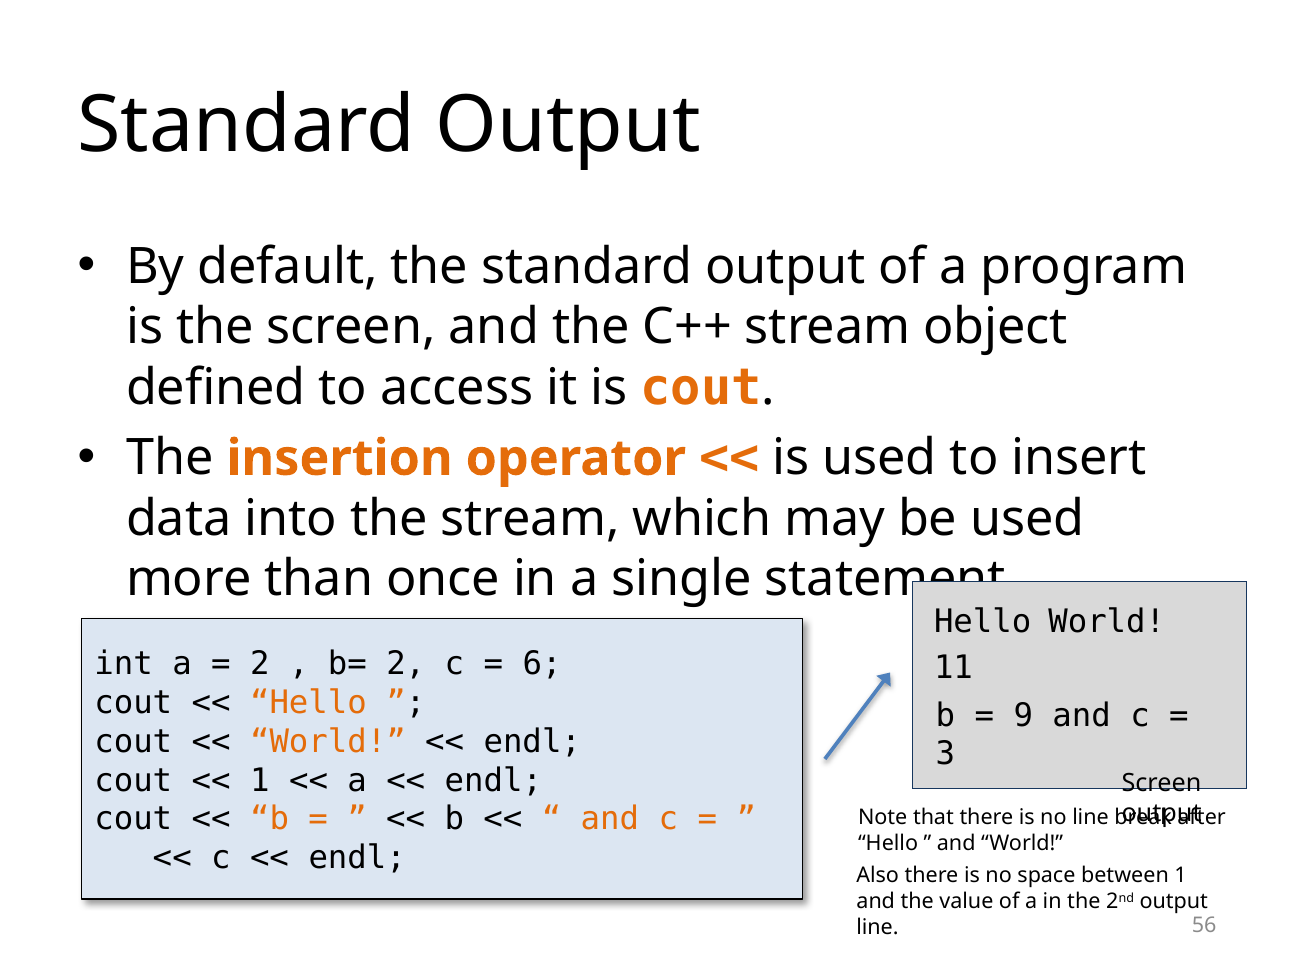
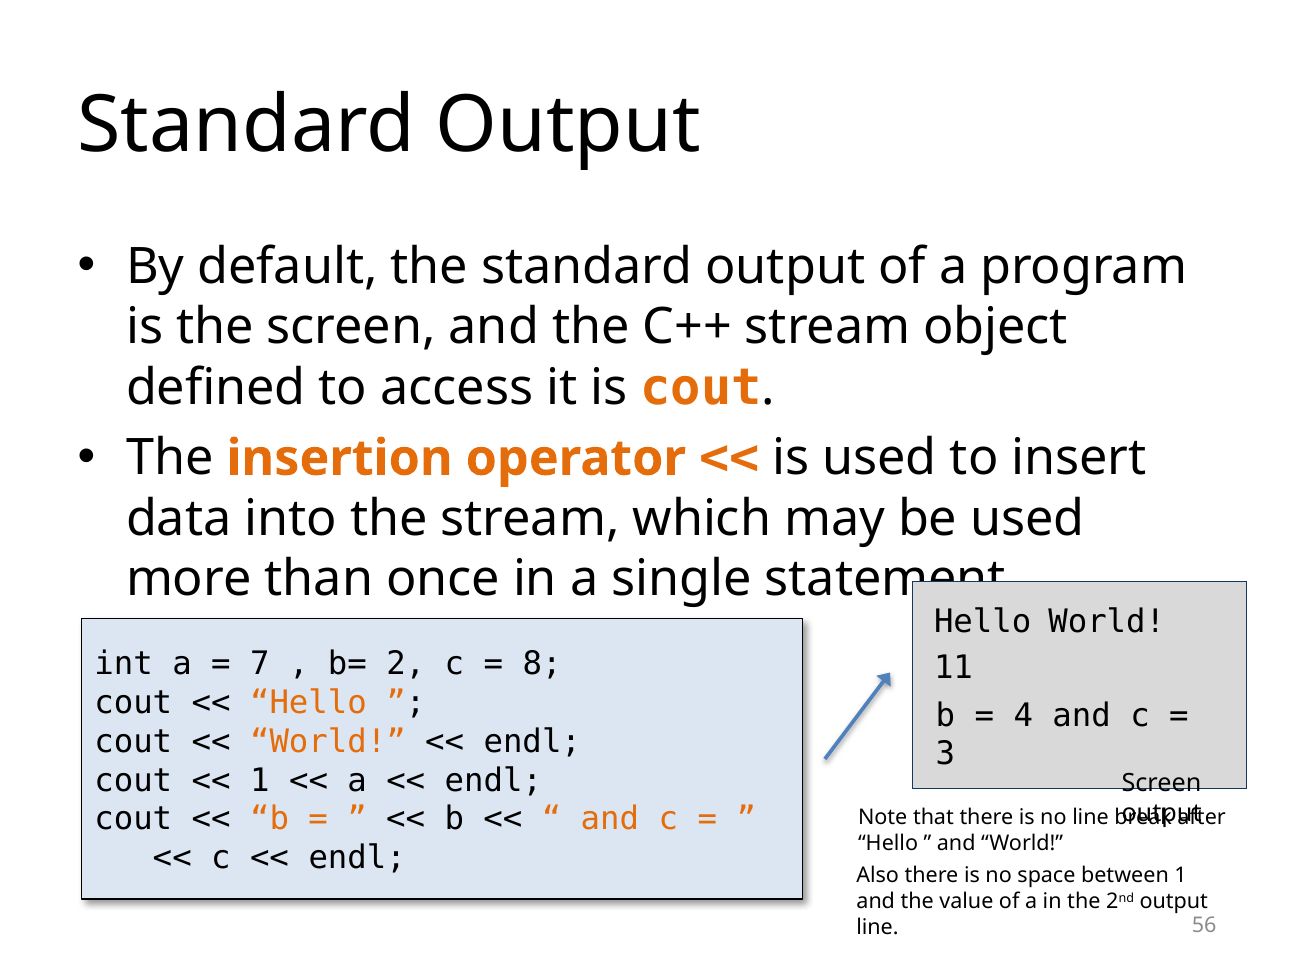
2 at (260, 664): 2 -> 7
6: 6 -> 8
9: 9 -> 4
